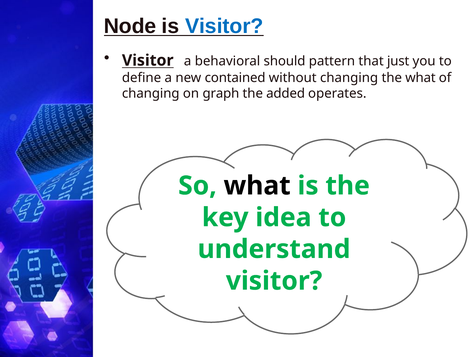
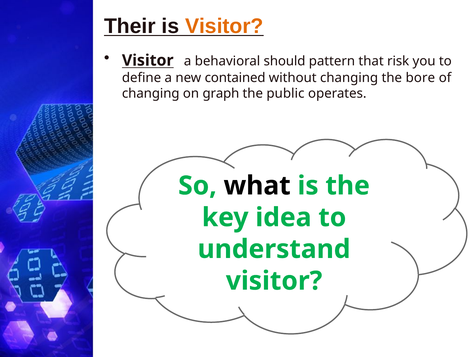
Node: Node -> Their
Visitor colour: blue -> orange
just: just -> risk
the what: what -> bore
added: added -> public
